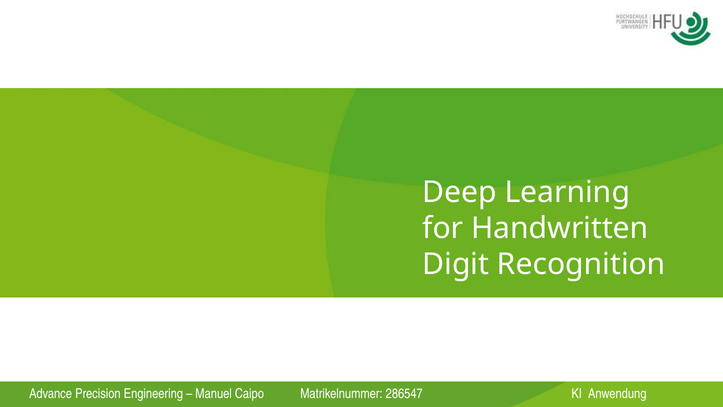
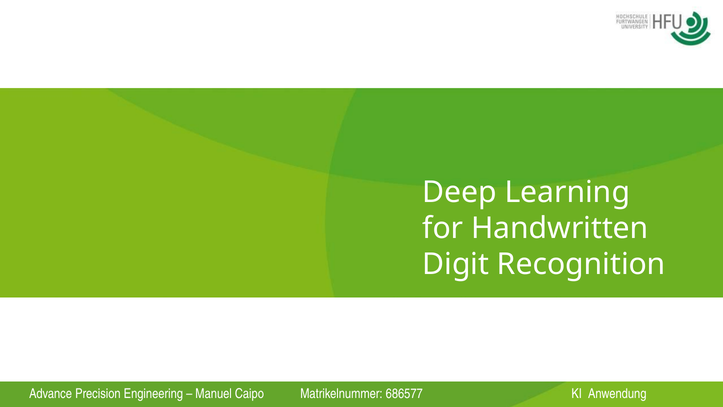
286547: 286547 -> 686577
